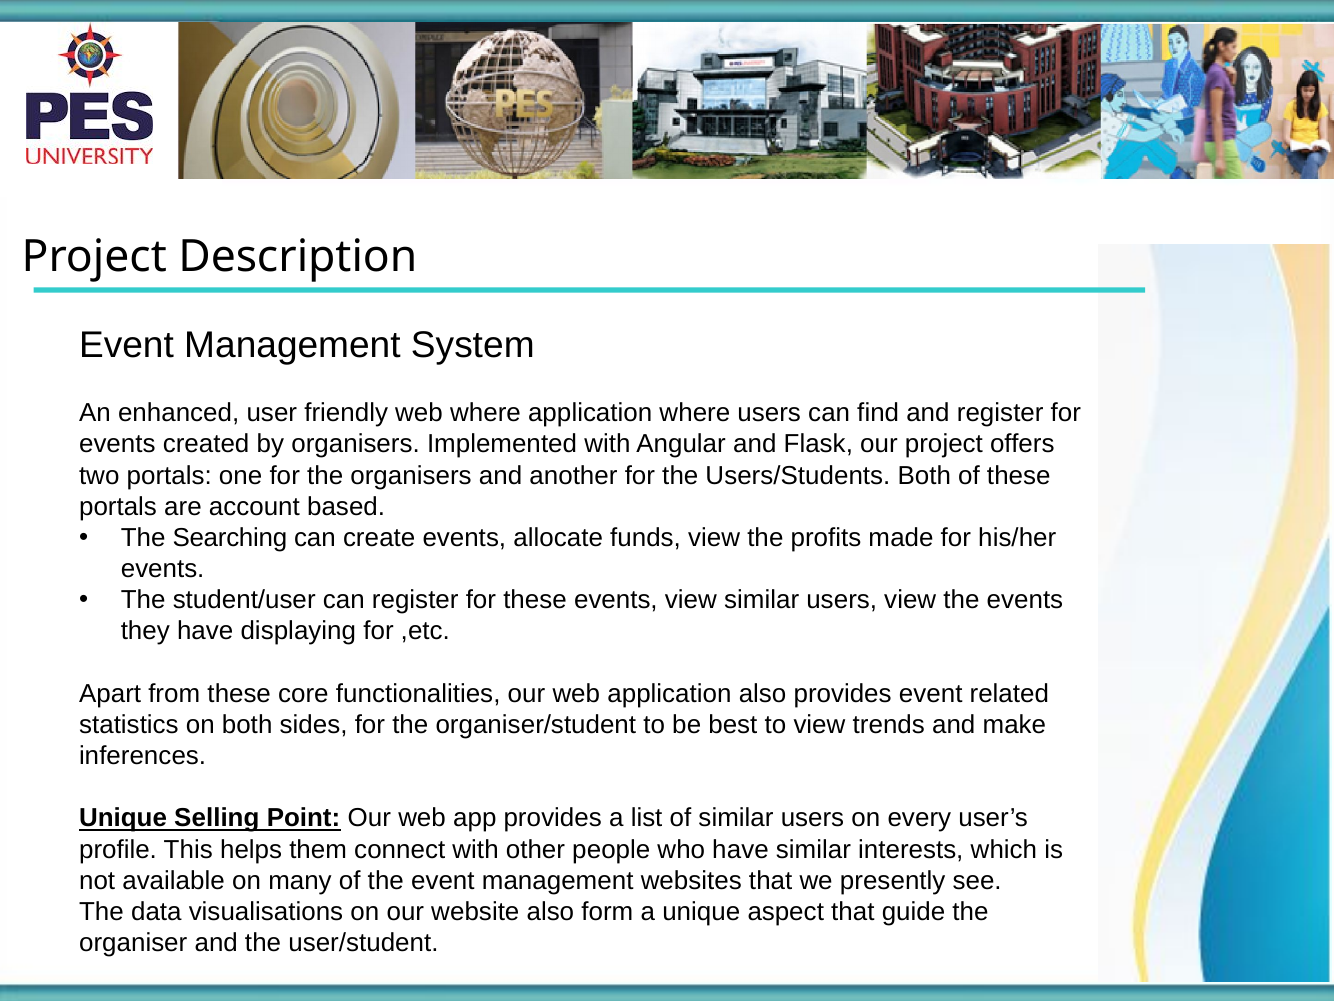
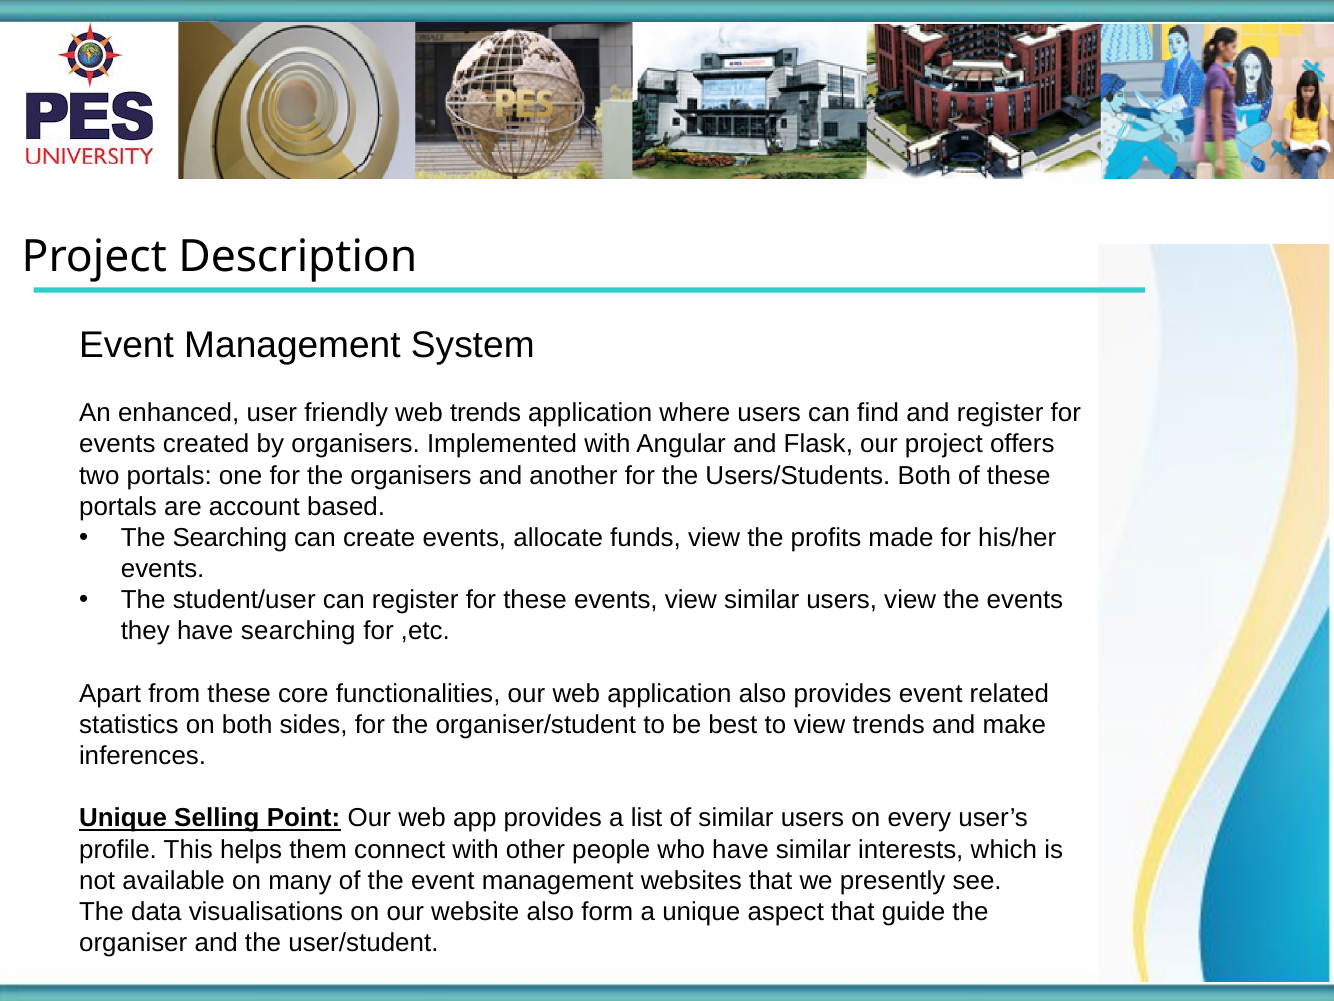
web where: where -> trends
have displaying: displaying -> searching
